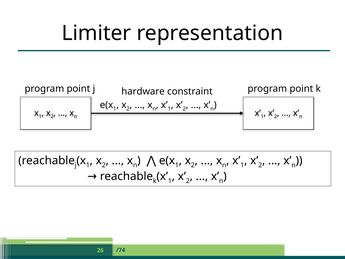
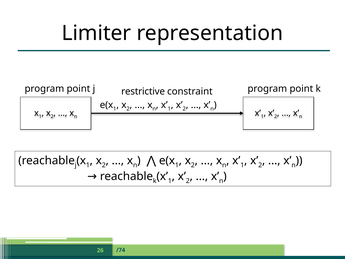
hardware: hardware -> restrictive
